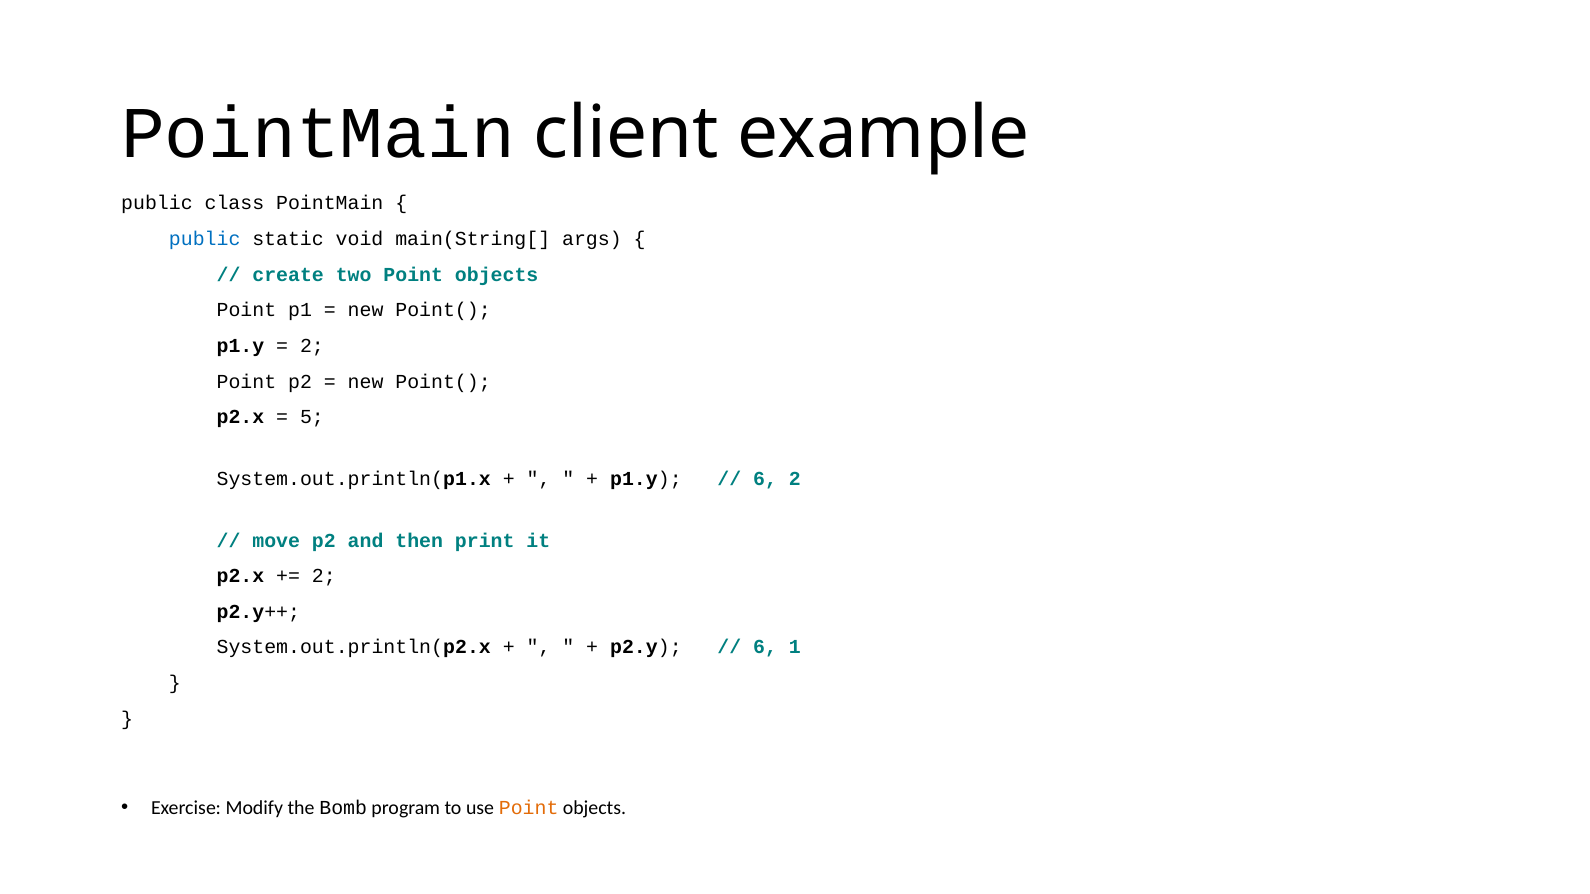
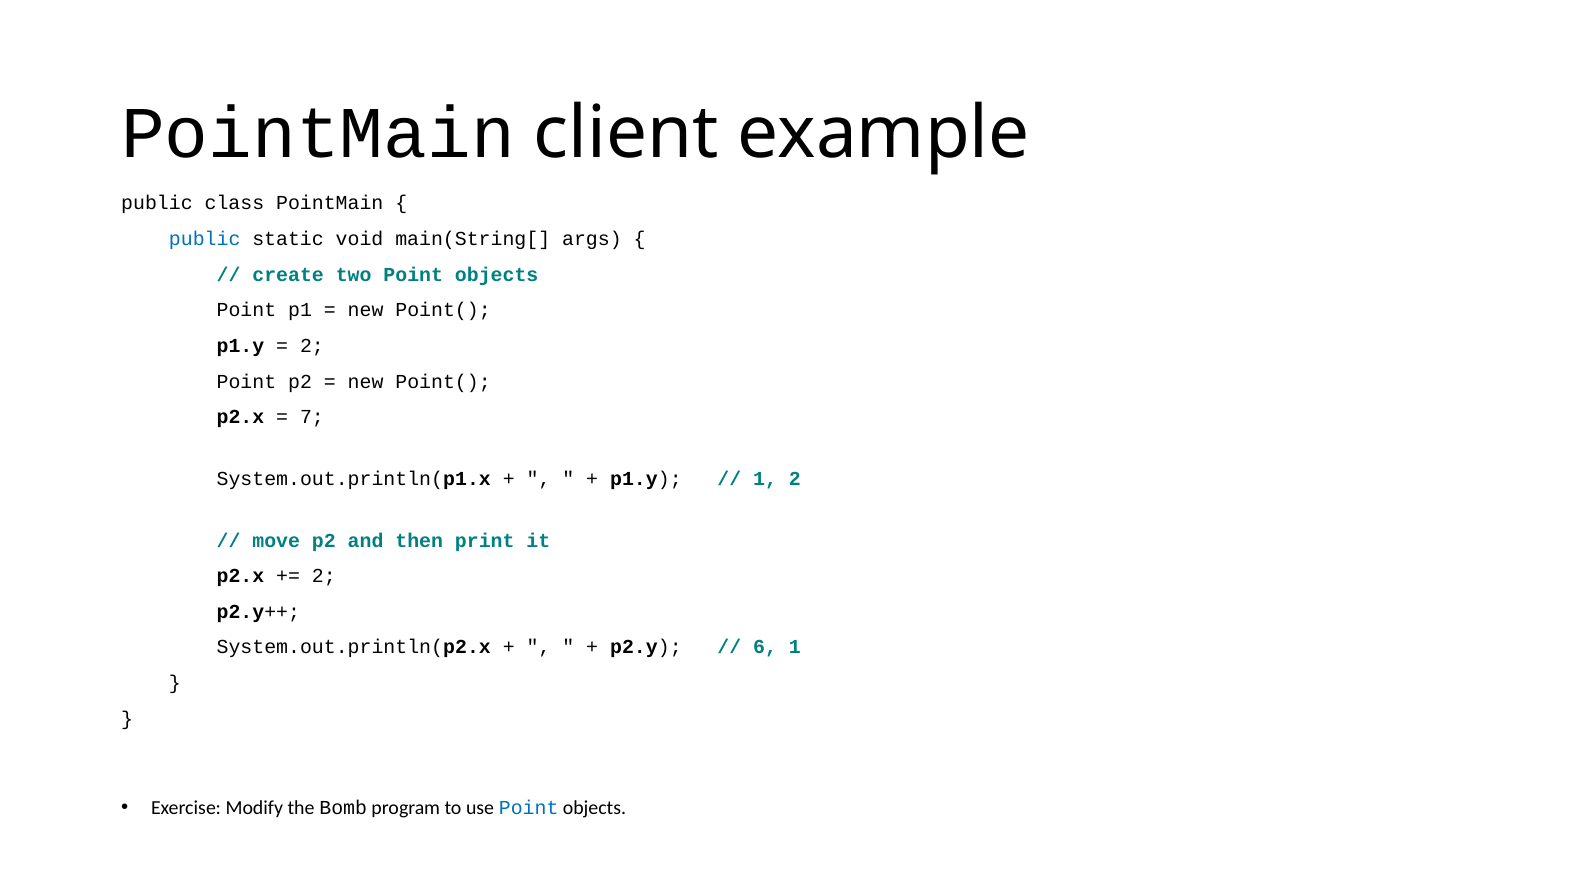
5: 5 -> 7
6 at (765, 479): 6 -> 1
Point at (529, 808) colour: orange -> blue
